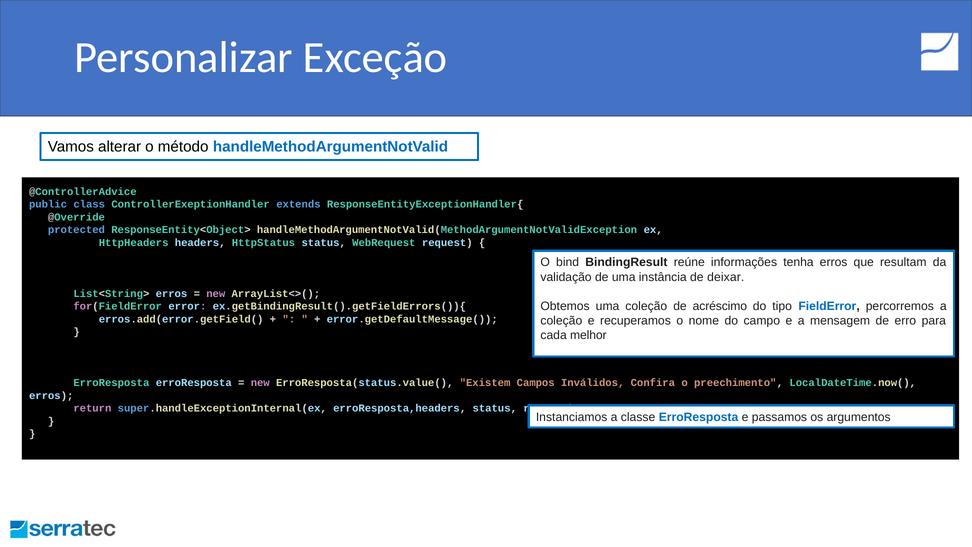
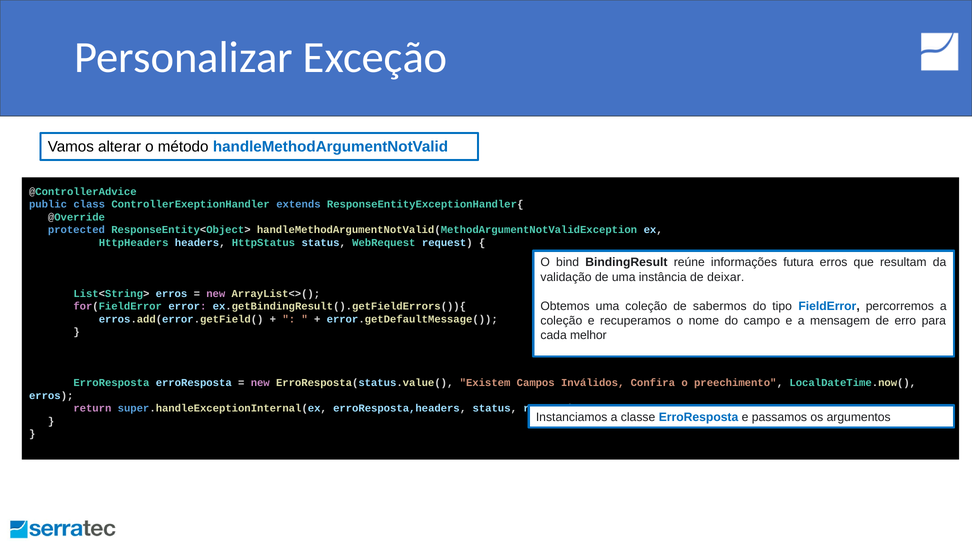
tenha: tenha -> futura
acréscimo: acréscimo -> sabermos
